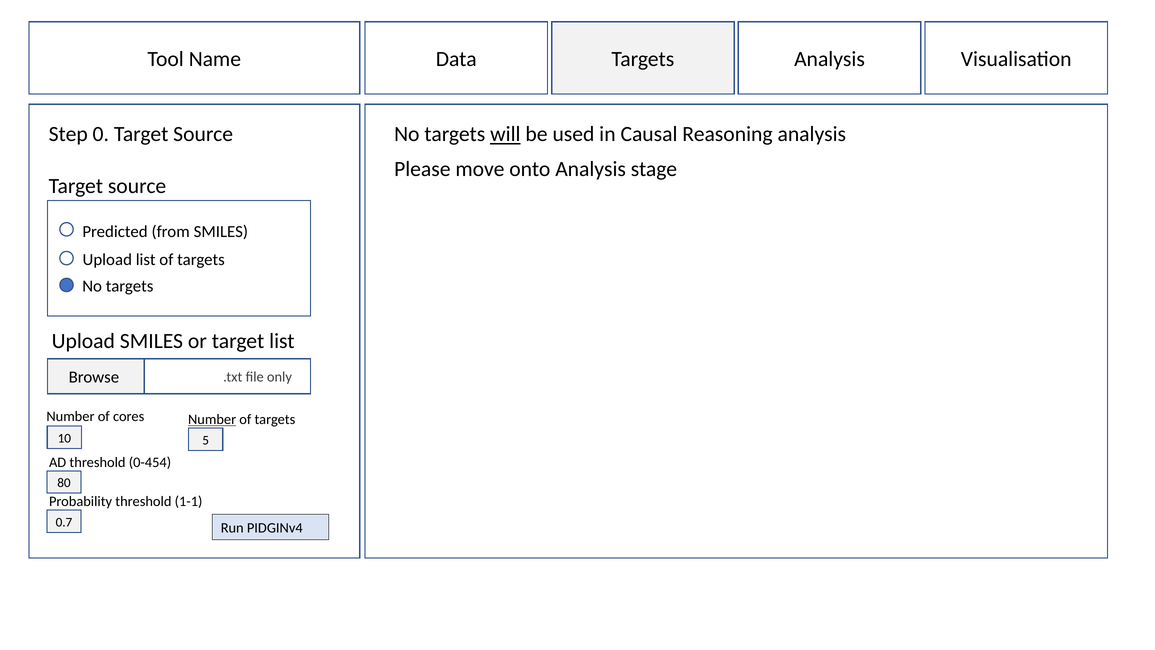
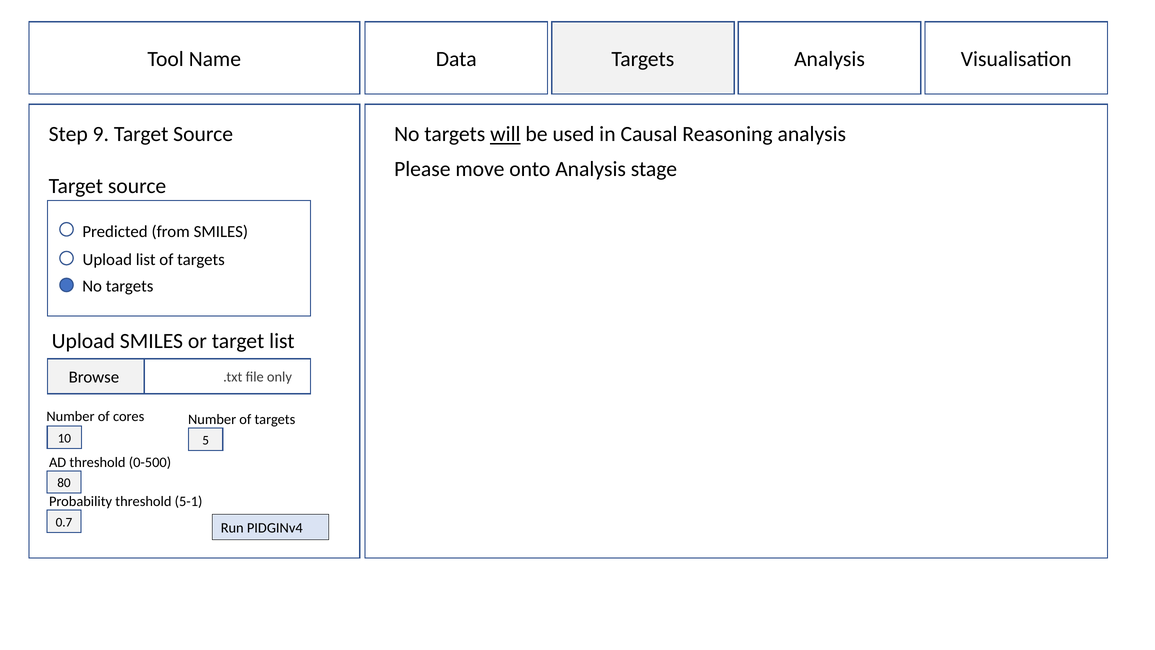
0: 0 -> 9
Number at (212, 419) underline: present -> none
0-454: 0-454 -> 0-500
1-1: 1-1 -> 5-1
